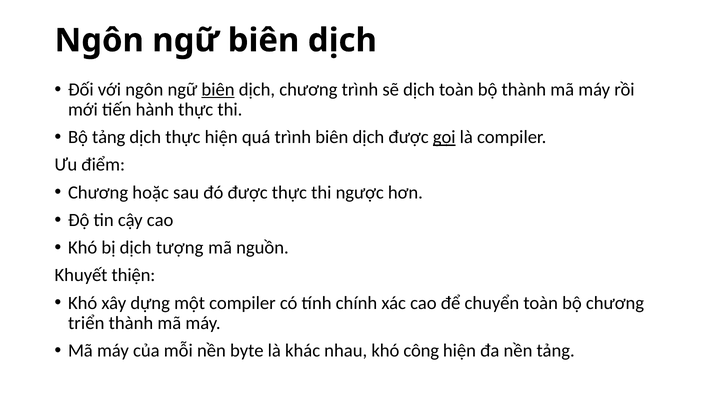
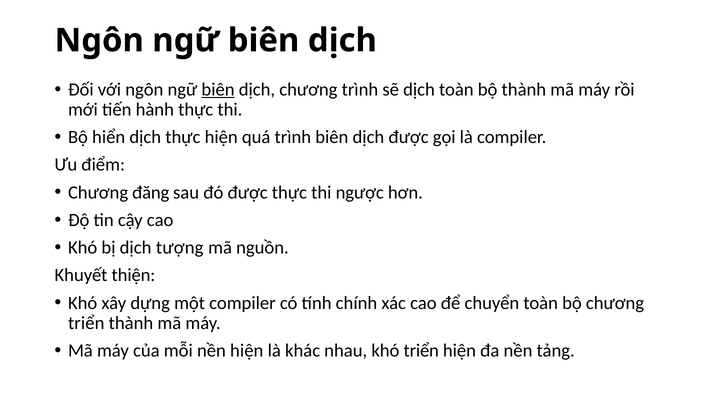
Bộ tảng: tảng -> hiển
gọi underline: present -> none
hoặc: hoặc -> đăng
nền byte: byte -> hiện
khó công: công -> triển
